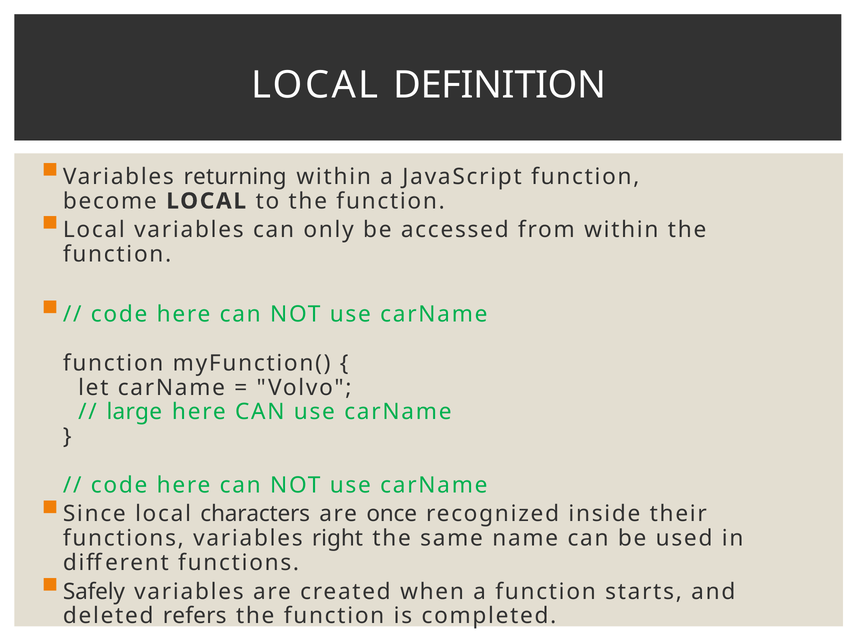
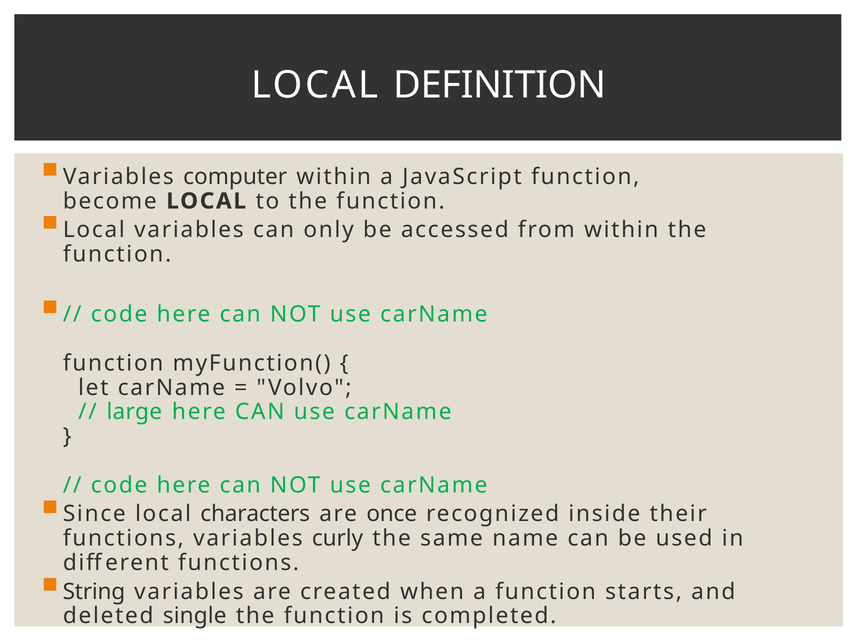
returning: returning -> computer
right: right -> curly
Safely: Safely -> String
refers: refers -> single
